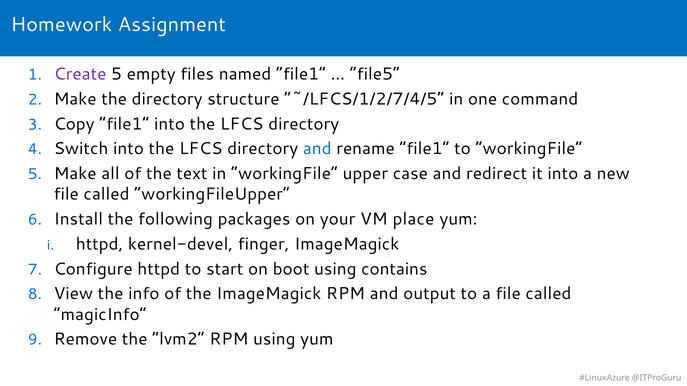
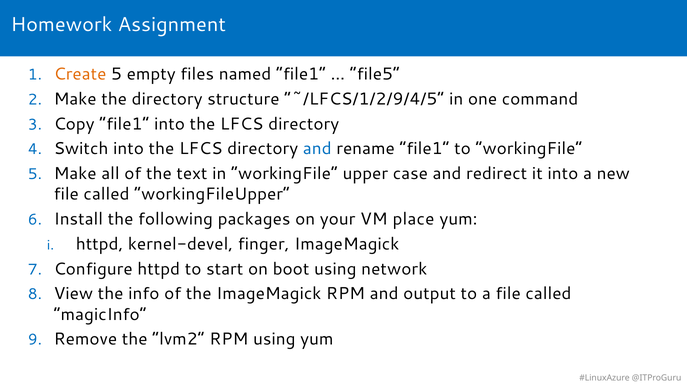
Create colour: purple -> orange
~/LFCS/1/2/7/4/5: ~/LFCS/1/2/7/4/5 -> ~/LFCS/1/2/9/4/5
contains: contains -> network
